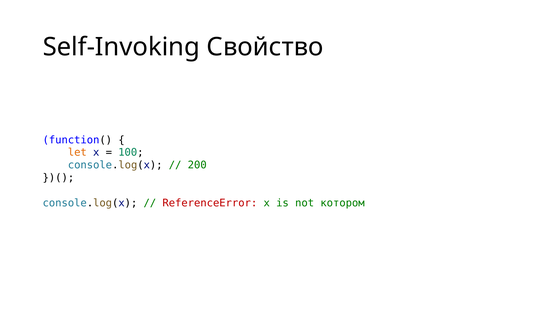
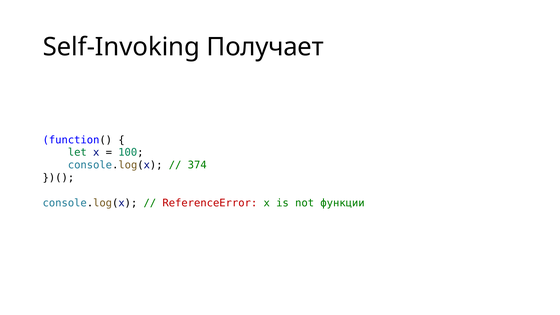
Свойство: Свойство -> Получает
let colour: orange -> green
200: 200 -> 374
котором: котором -> функции
